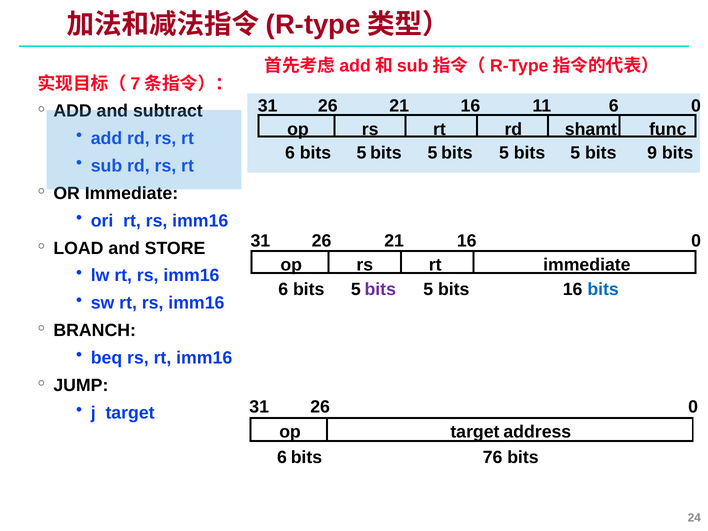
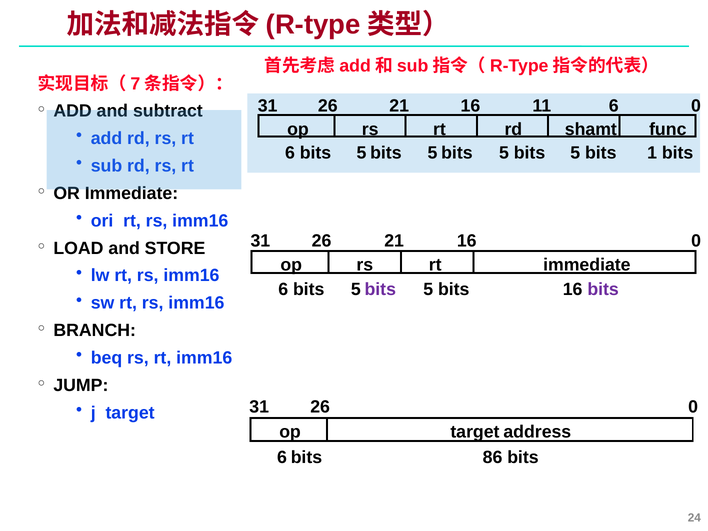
9: 9 -> 1
bits at (603, 289) colour: blue -> purple
76: 76 -> 86
